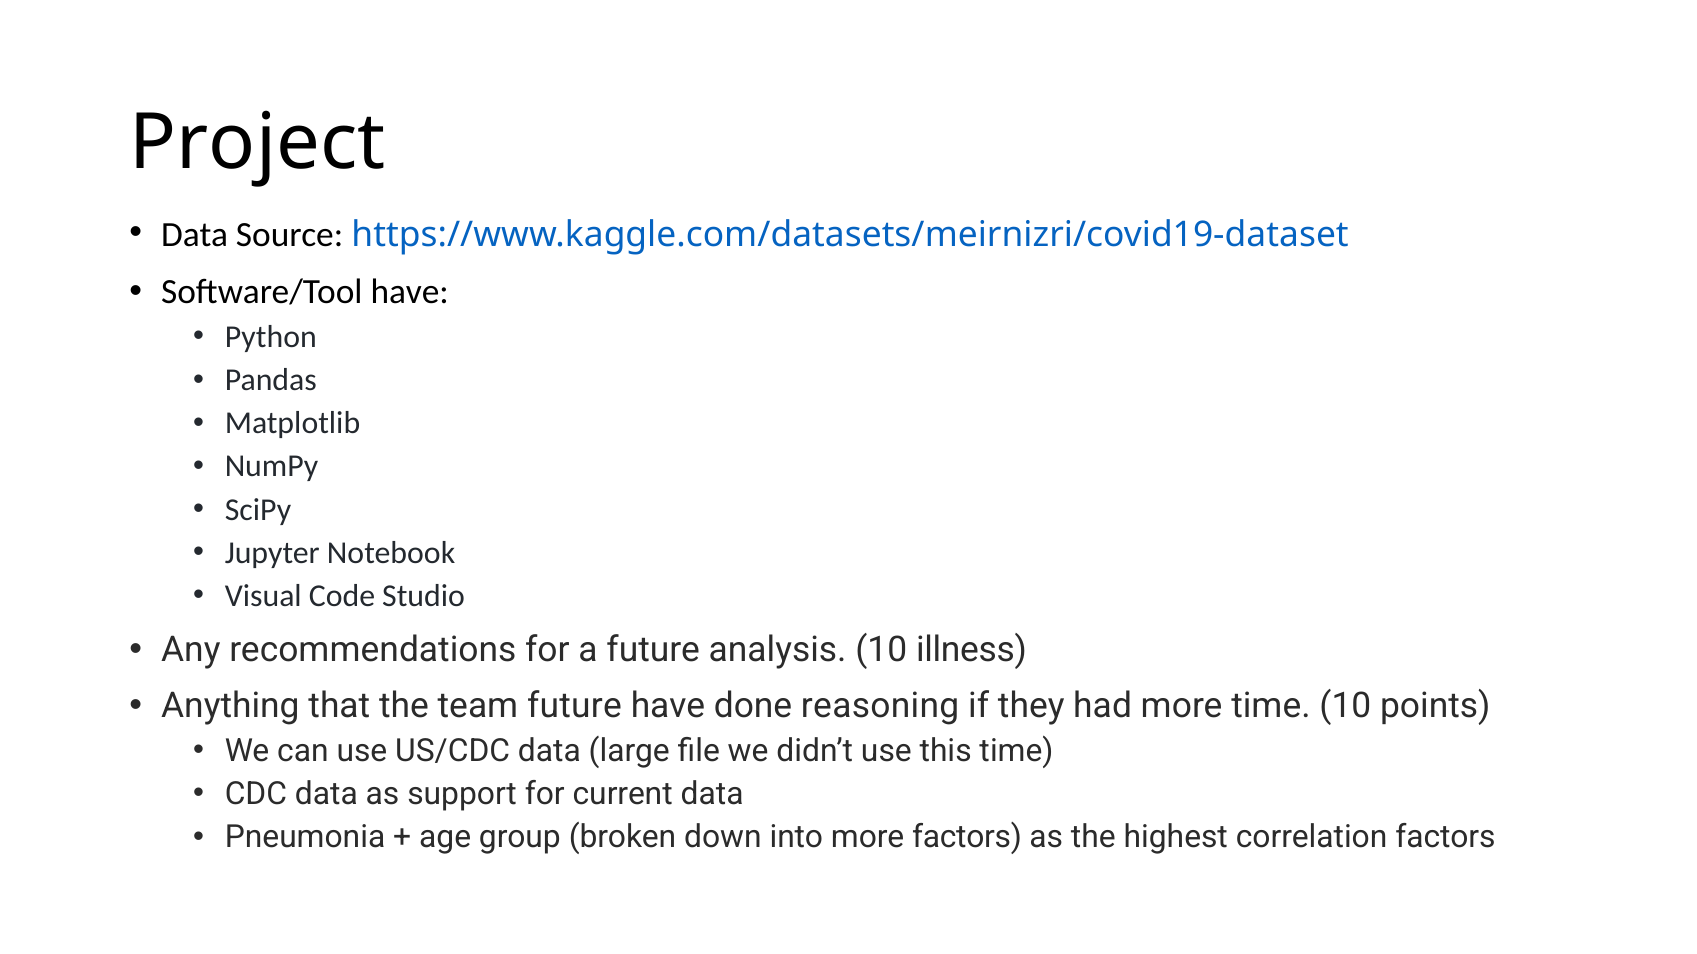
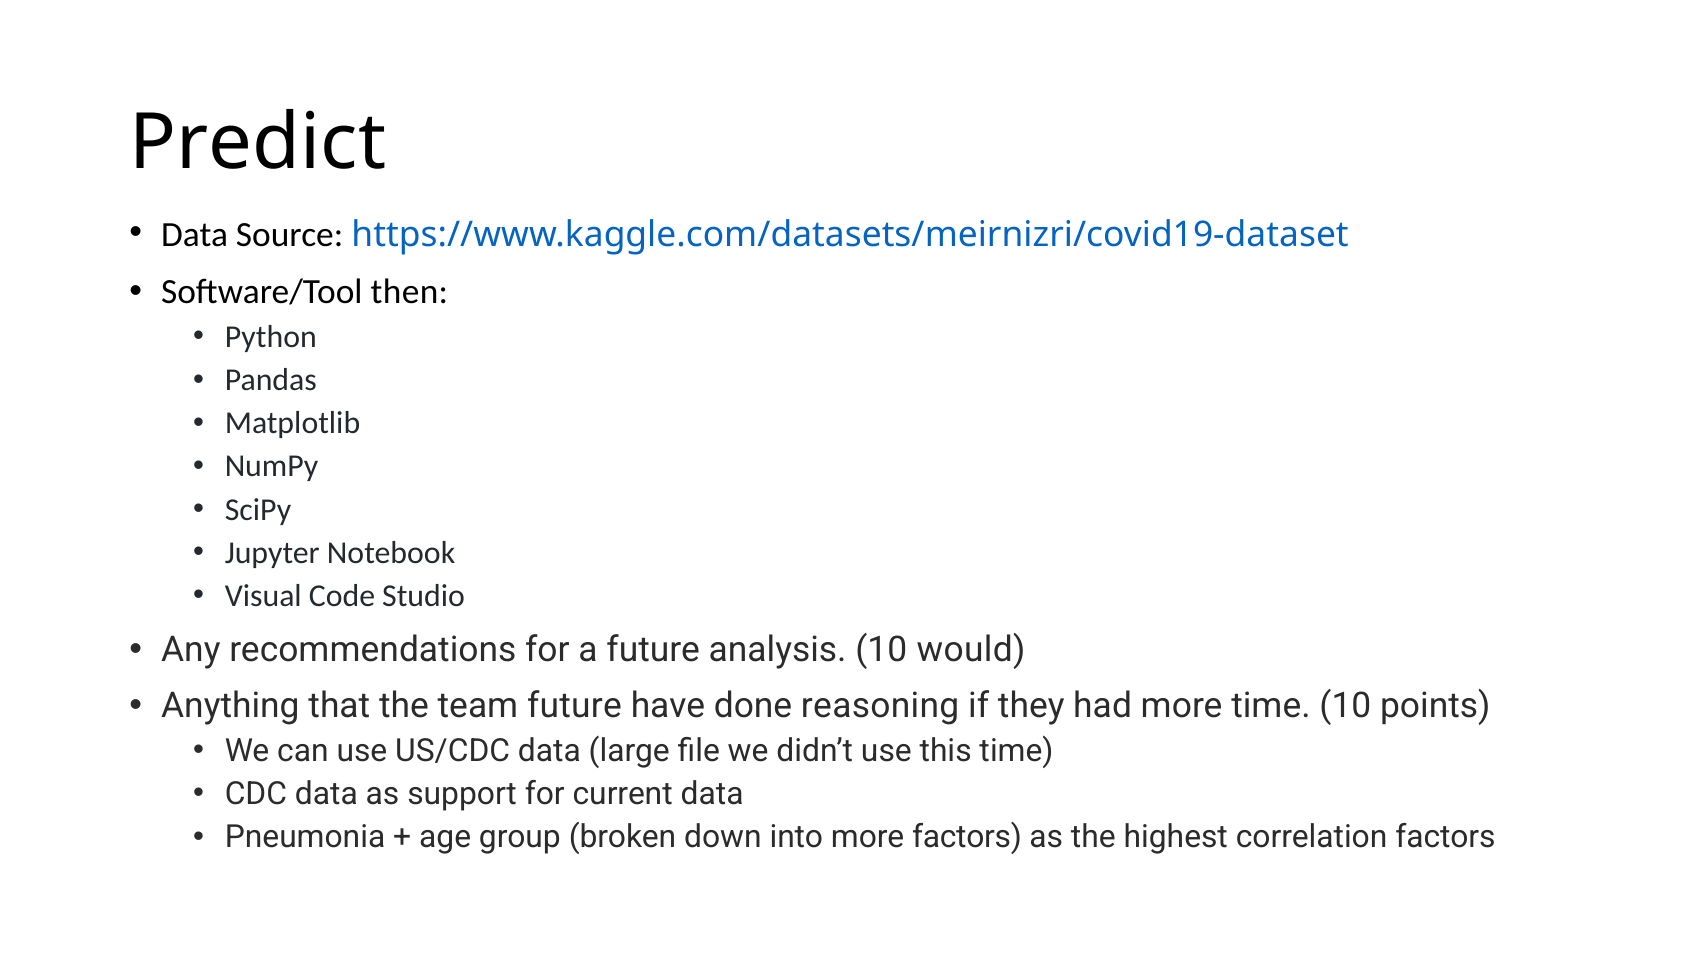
Project: Project -> Predict
Software/Tool have: have -> then
illness: illness -> would
